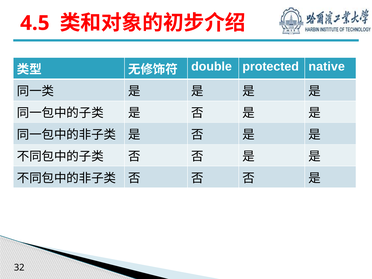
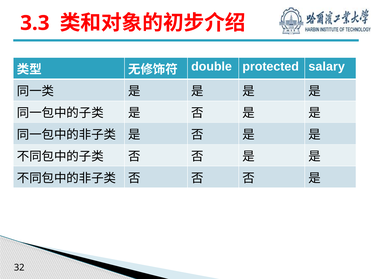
4.5: 4.5 -> 3.3
native: native -> salary
